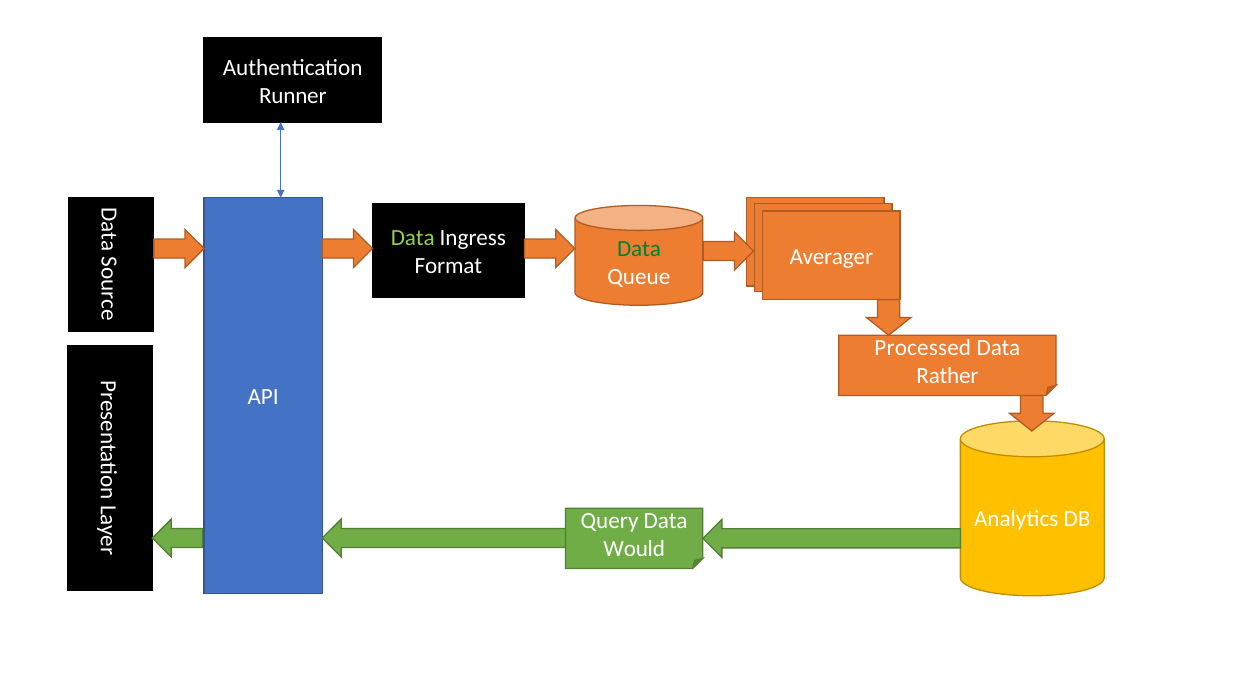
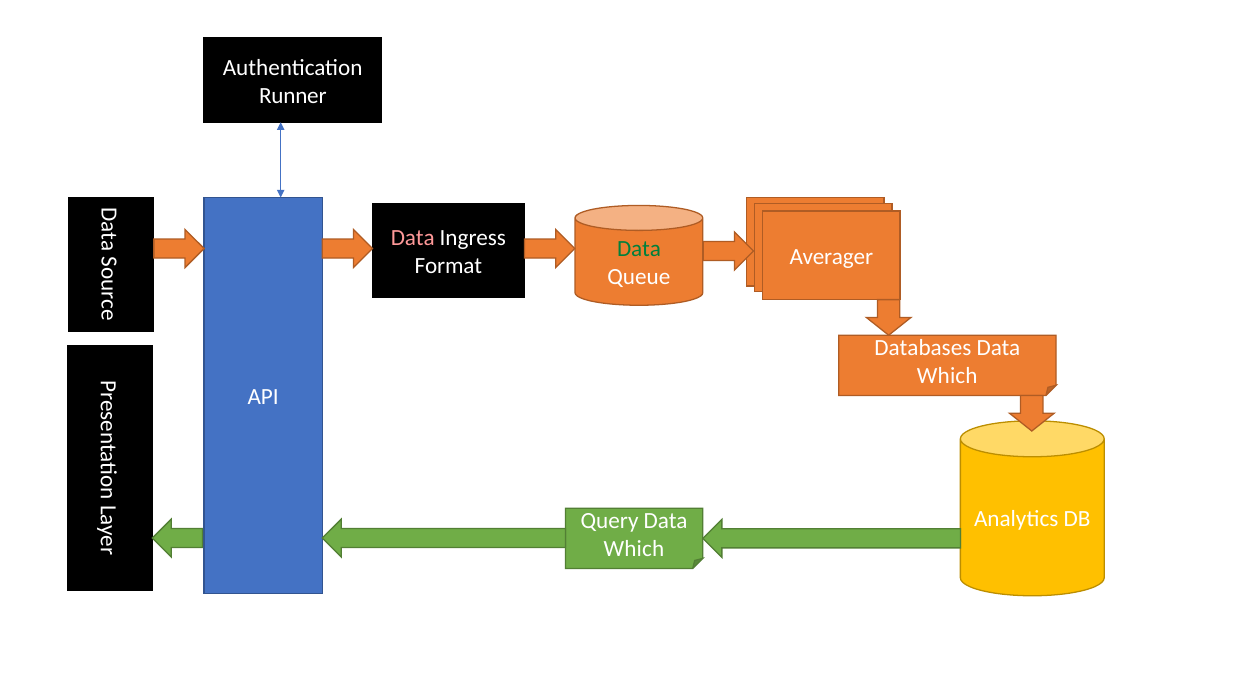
Data at (413, 238) colour: light green -> pink
Processed: Processed -> Databases
Rather at (947, 376): Rather -> Which
Would at (634, 549): Would -> Which
